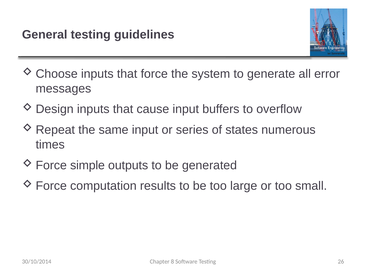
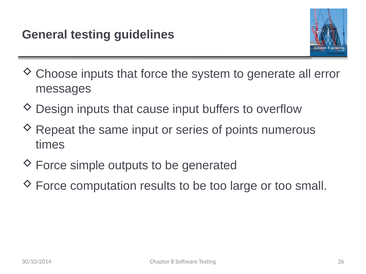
states: states -> points
